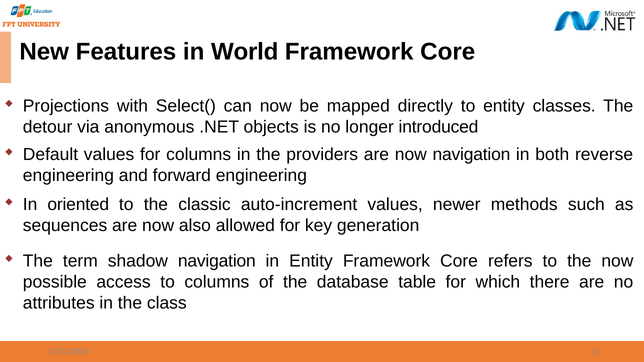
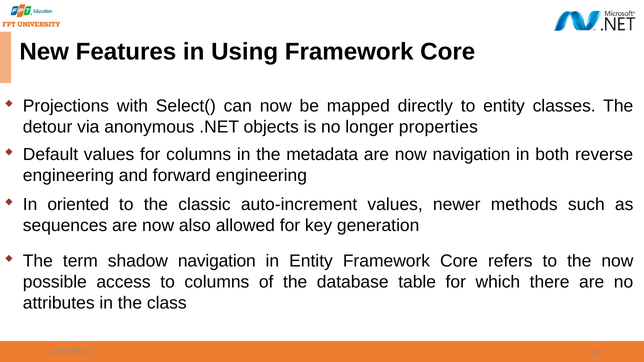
World: World -> Using
introduced: introduced -> properties
providers: providers -> metadata
